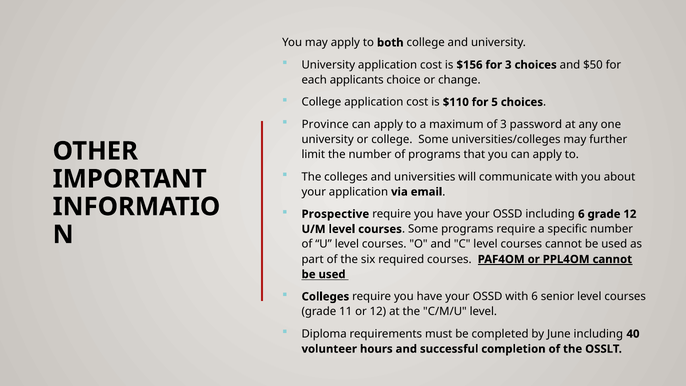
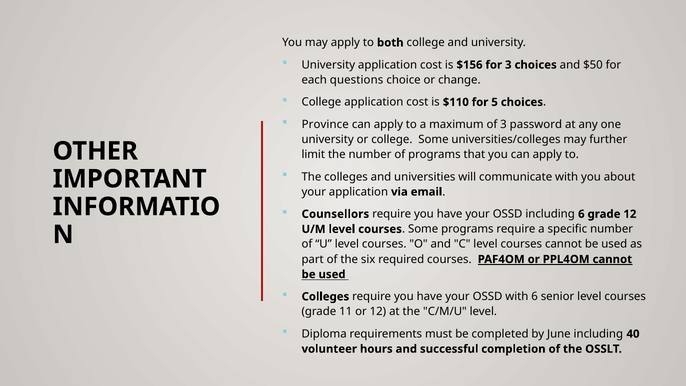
applicants: applicants -> questions
Prospective: Prospective -> Counsellors
